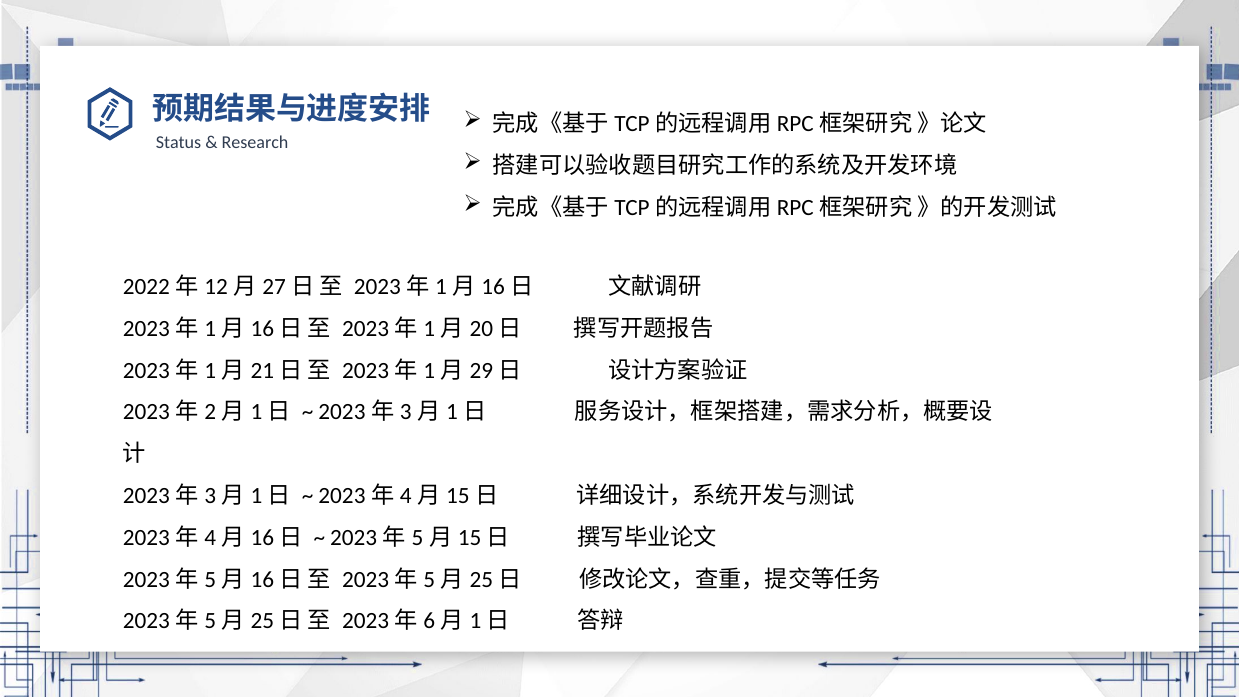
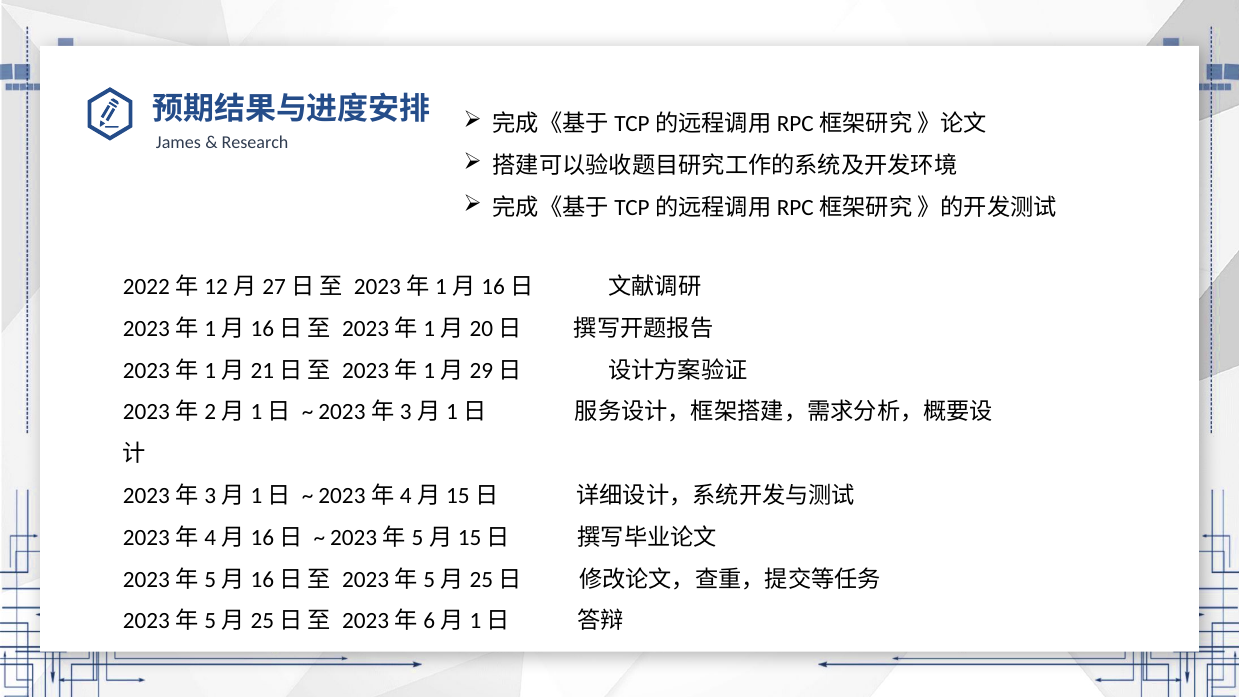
Status: Status -> James
